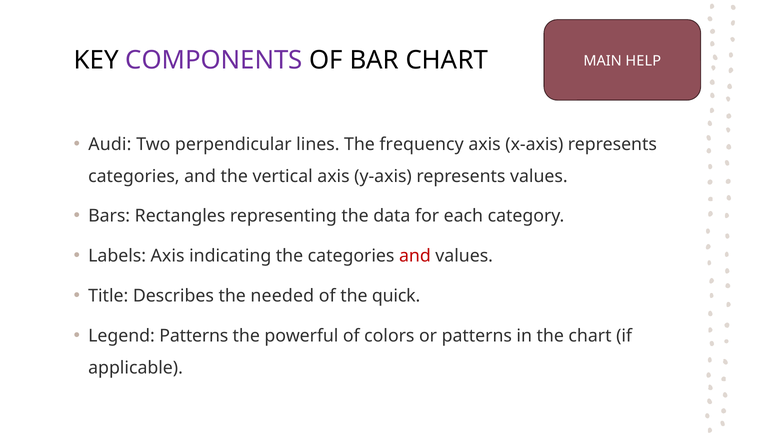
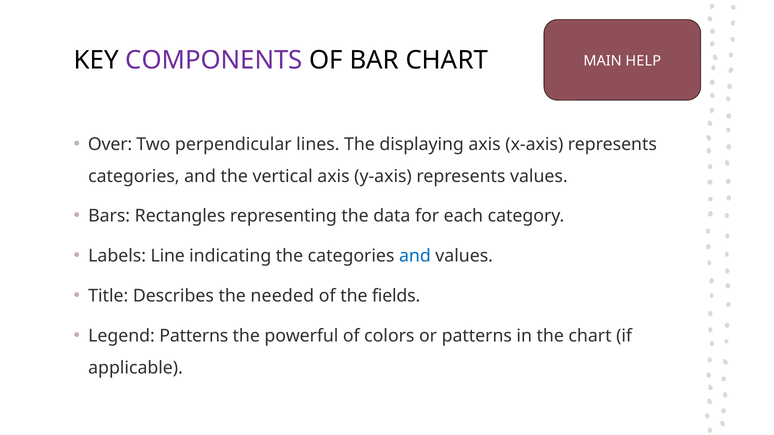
Audi: Audi -> Over
frequency: frequency -> displaying
Labels Axis: Axis -> Line
and at (415, 256) colour: red -> blue
quick: quick -> fields
